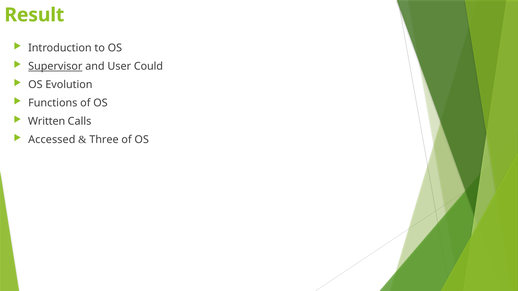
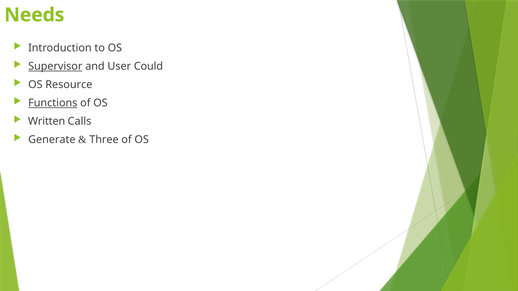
Result: Result -> Needs
Evolution: Evolution -> Resource
Functions underline: none -> present
Accessed: Accessed -> Generate
